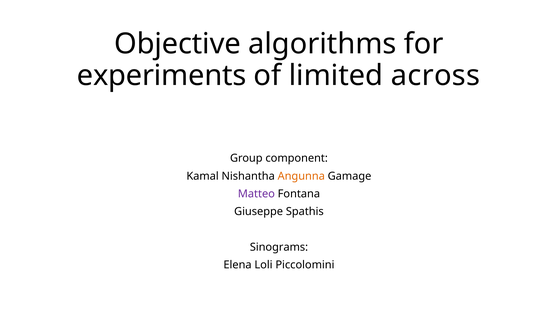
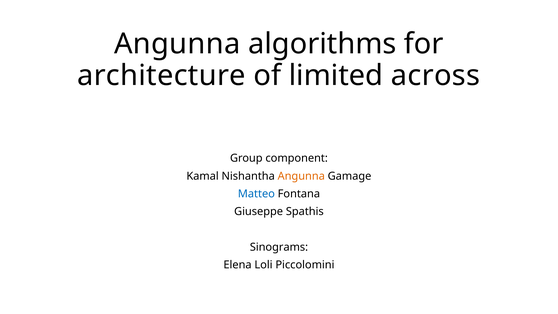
Objective at (177, 44): Objective -> Angunna
experiments: experiments -> architecture
Matteo colour: purple -> blue
